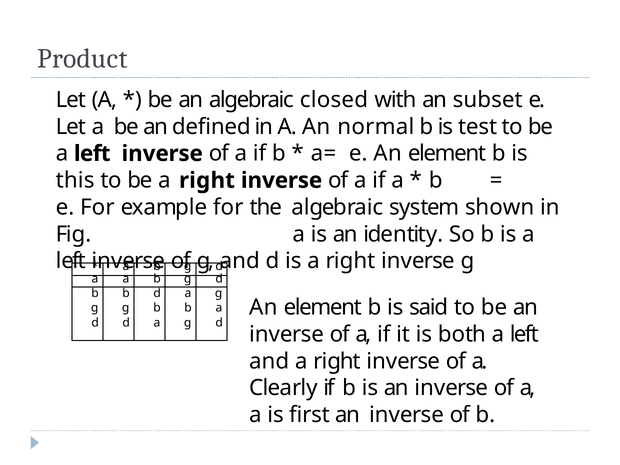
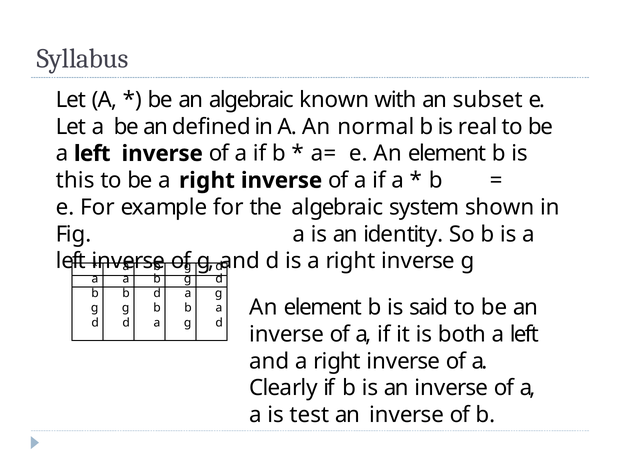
Product: Product -> Syllabus
closed: closed -> known
test: test -> real
first: first -> test
